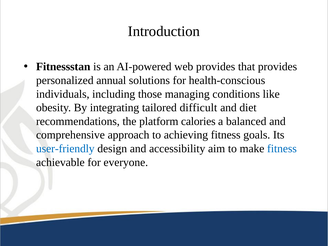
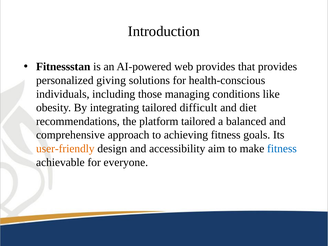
annual: annual -> giving
platform calories: calories -> tailored
user-friendly colour: blue -> orange
